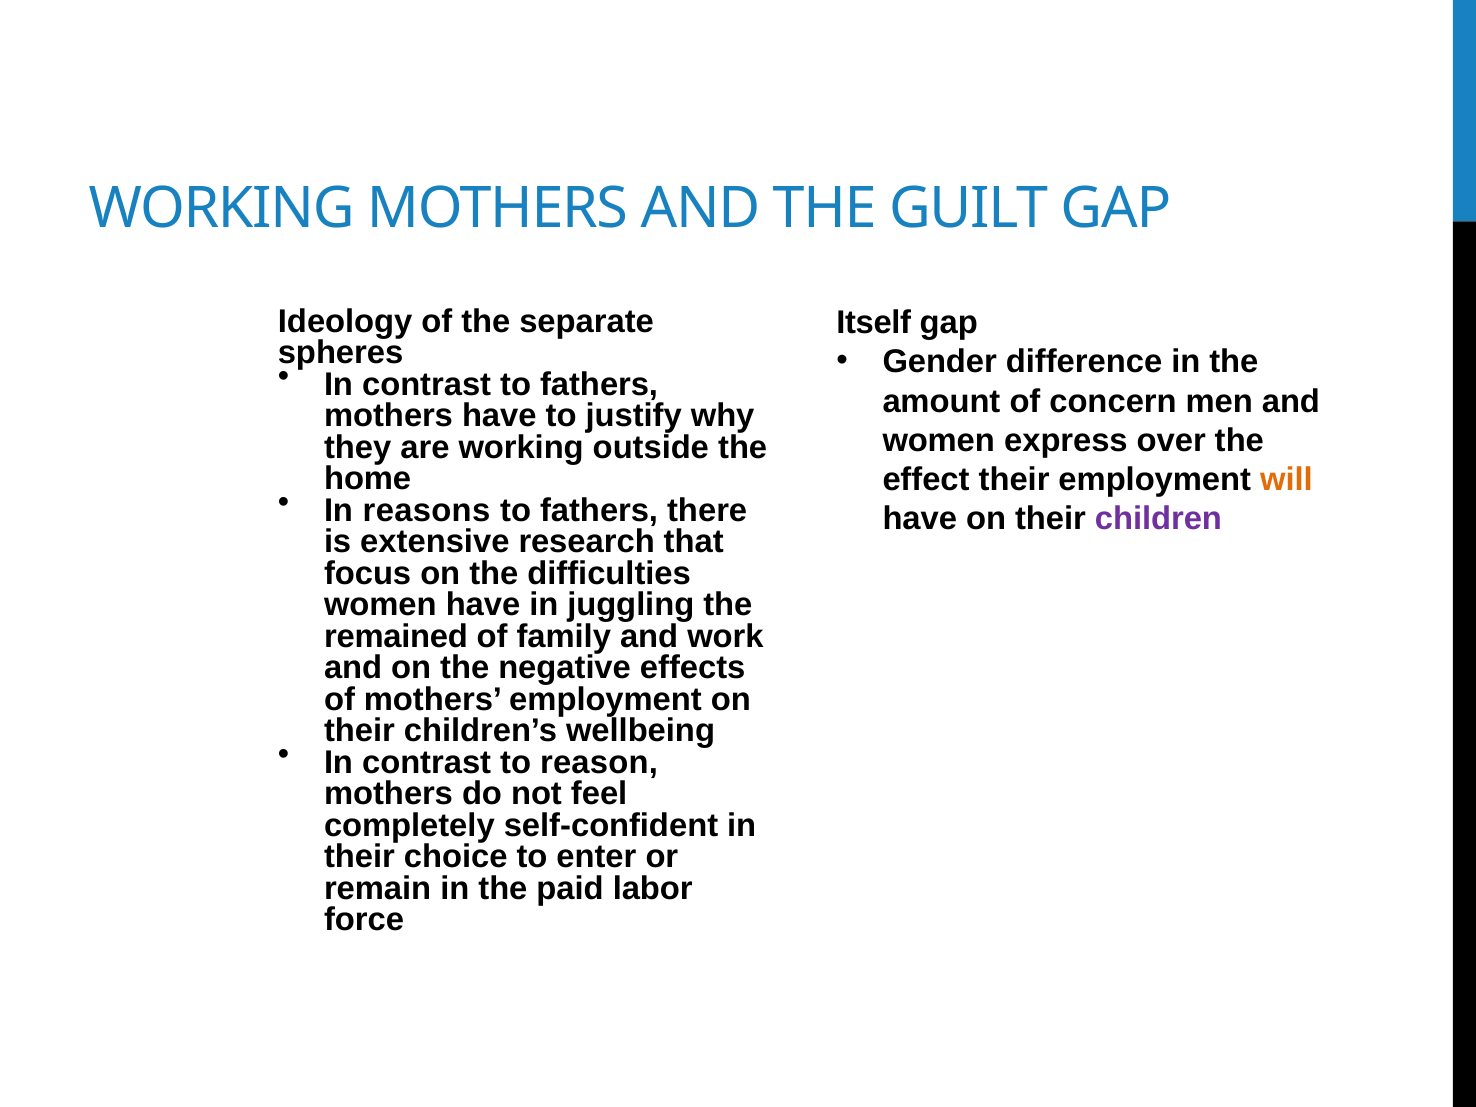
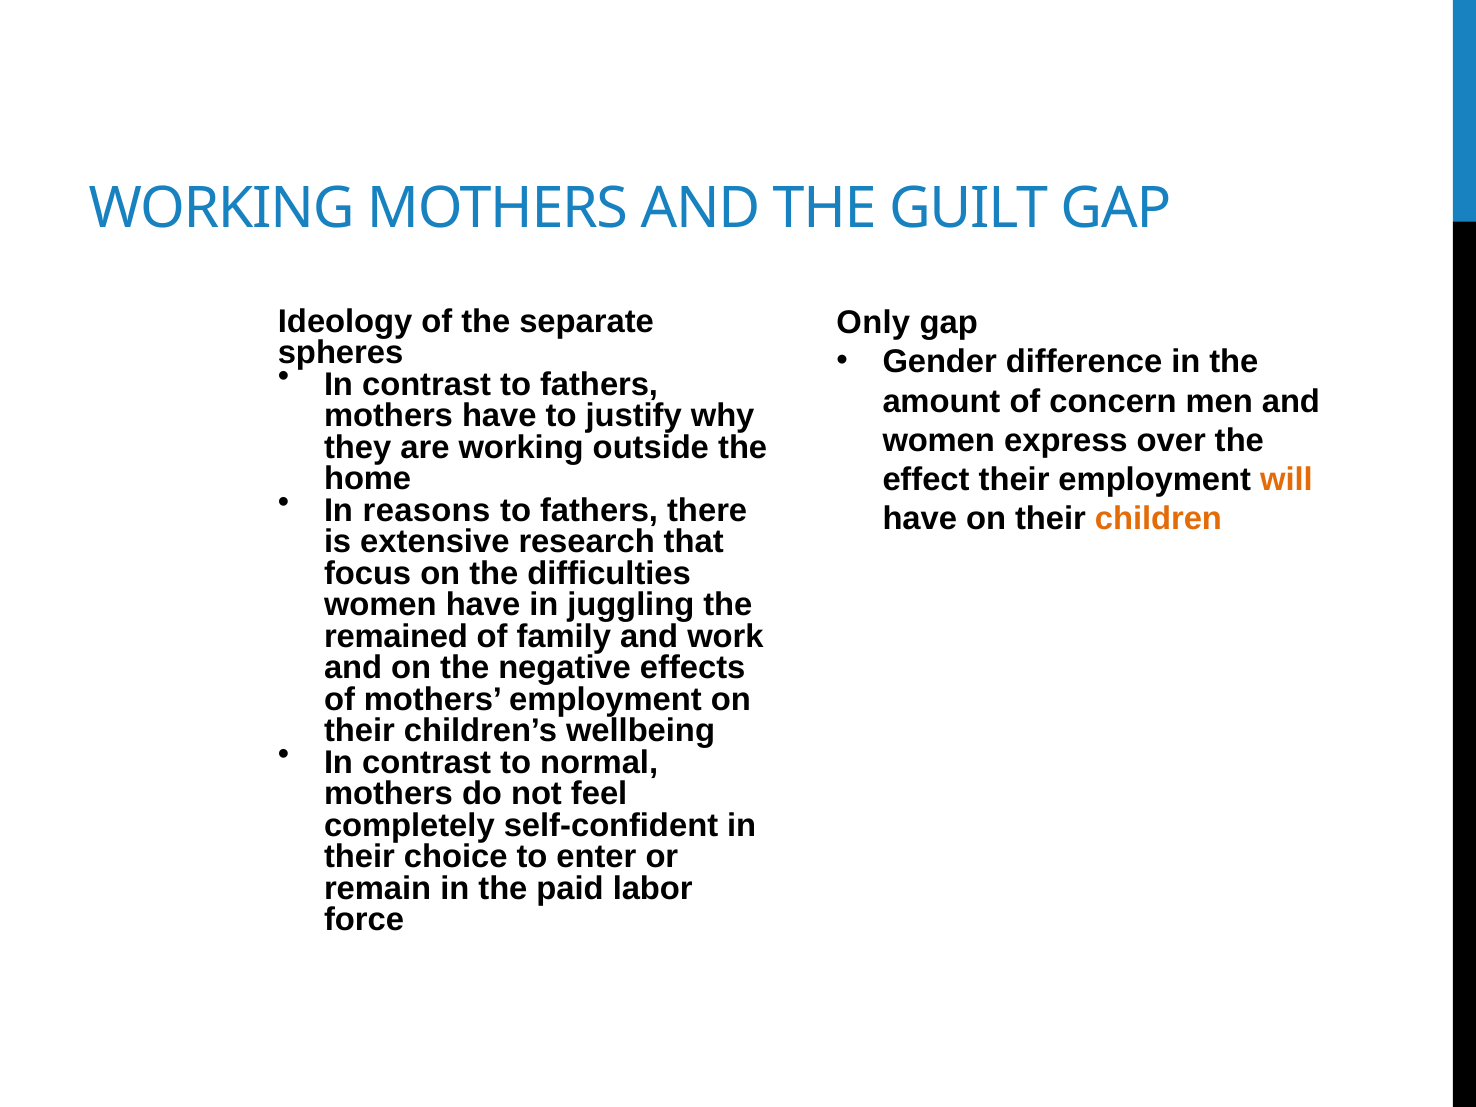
Itself: Itself -> Only
children colour: purple -> orange
reason: reason -> normal
